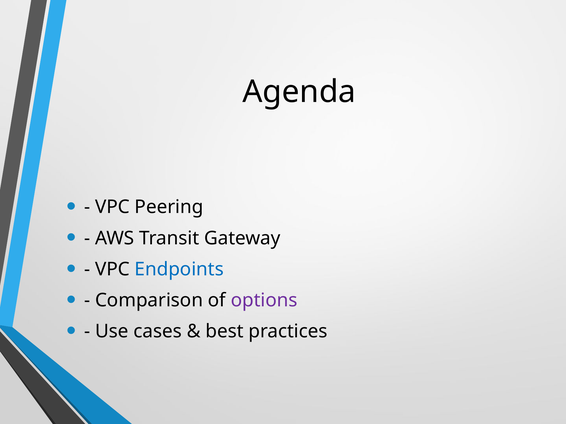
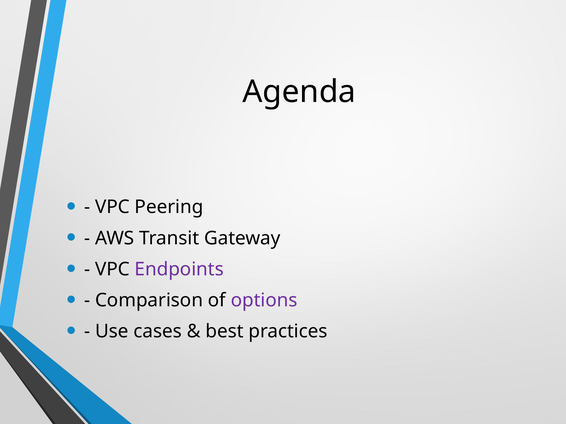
Endpoints colour: blue -> purple
